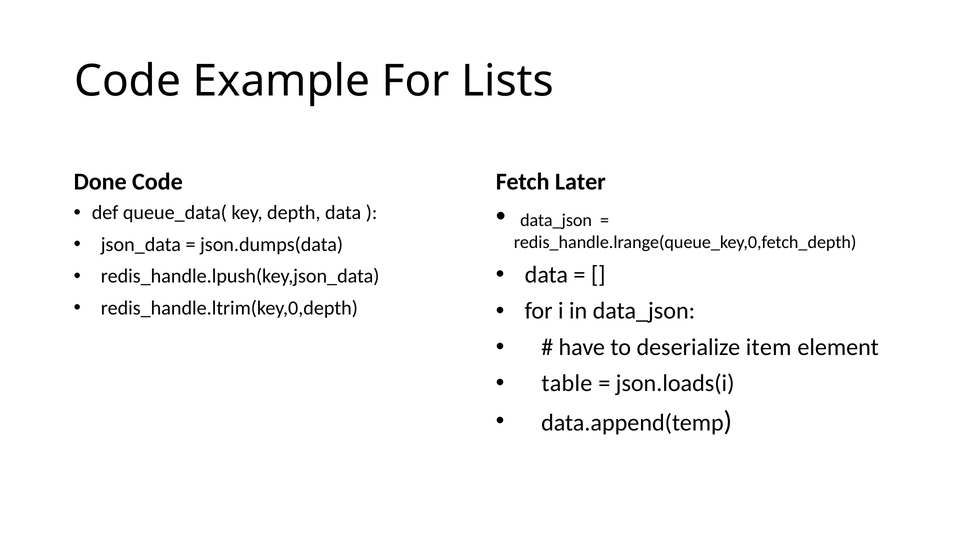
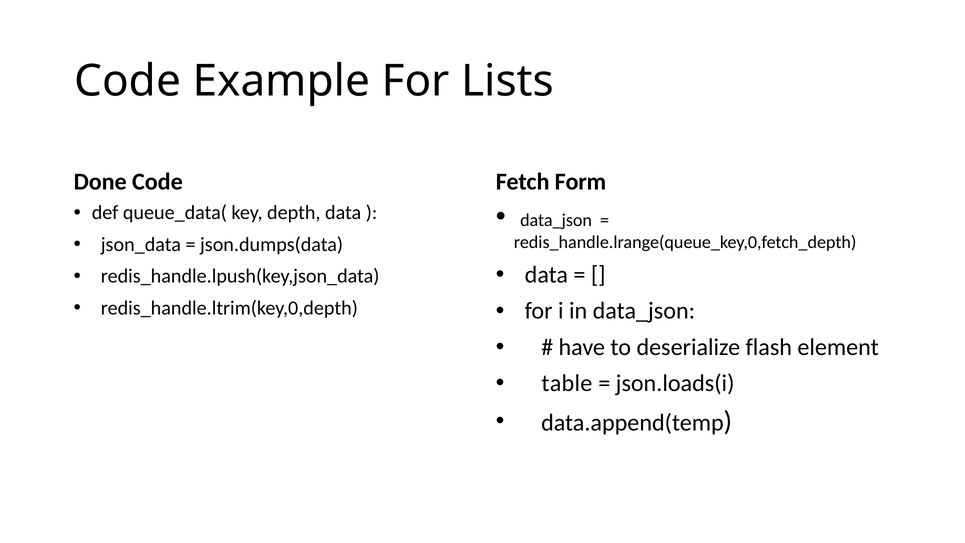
Later: Later -> Form
item: item -> flash
